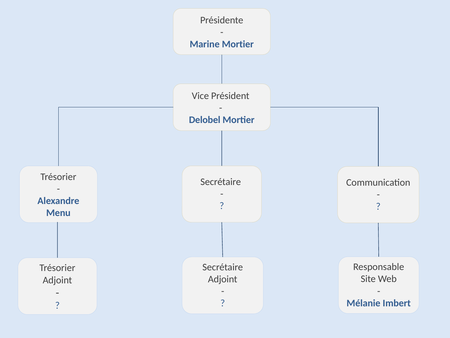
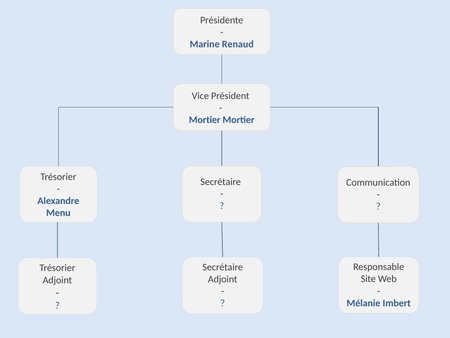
Marine Mortier: Mortier -> Renaud
Delobel at (205, 120): Delobel -> Mortier
